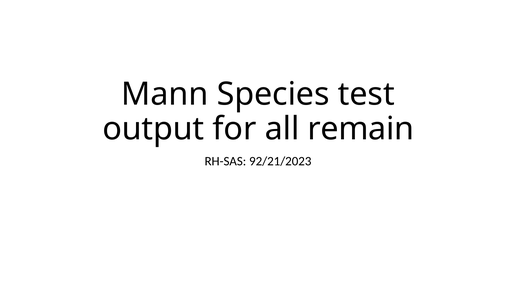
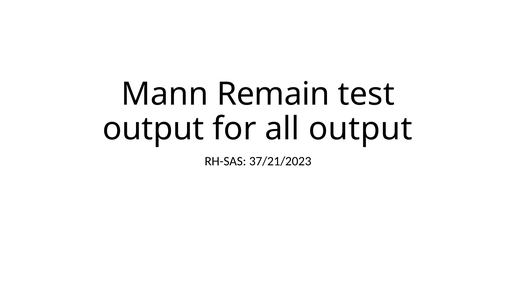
Species: Species -> Remain
all remain: remain -> output
92/21/2023: 92/21/2023 -> 37/21/2023
